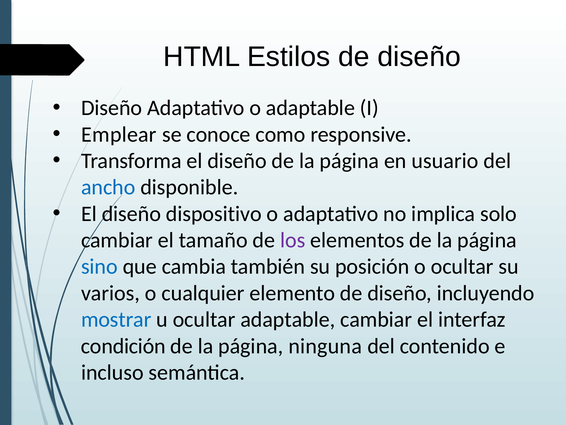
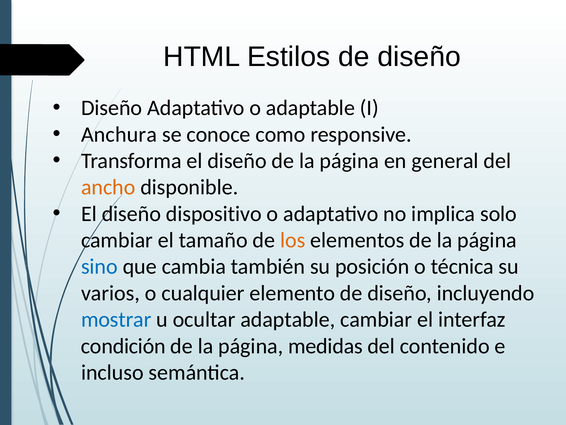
Emplear: Emplear -> Anchura
usuario: usuario -> general
ancho colour: blue -> orange
los colour: purple -> orange
o ocultar: ocultar -> técnica
ninguna: ninguna -> medidas
